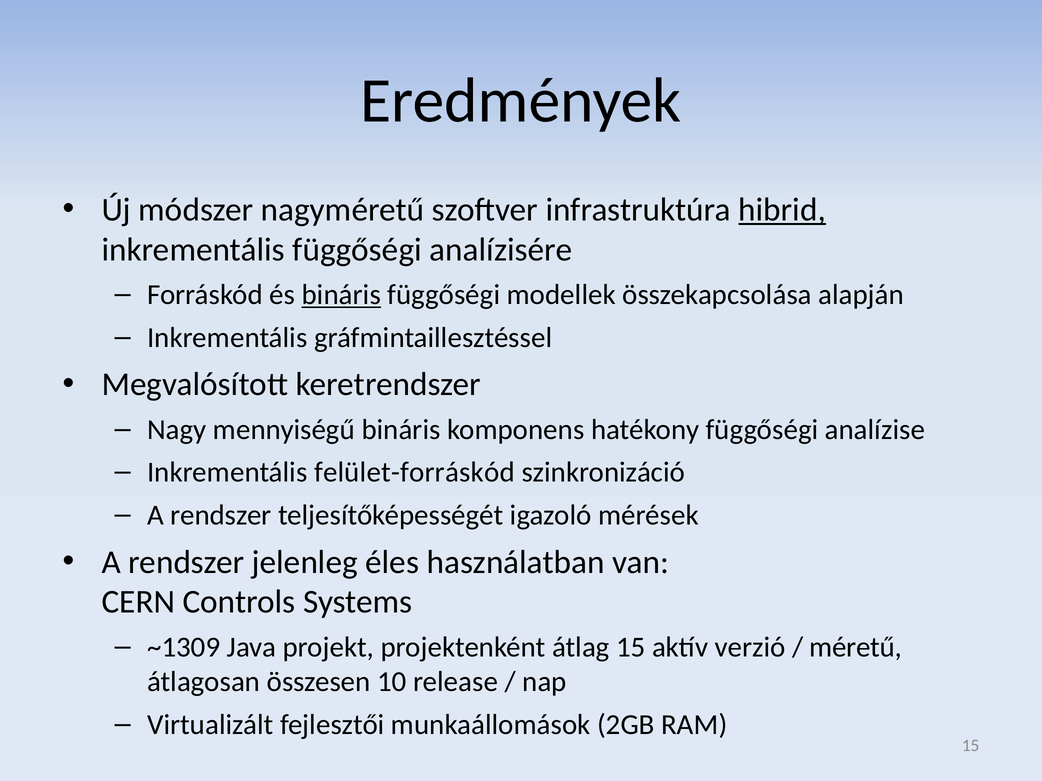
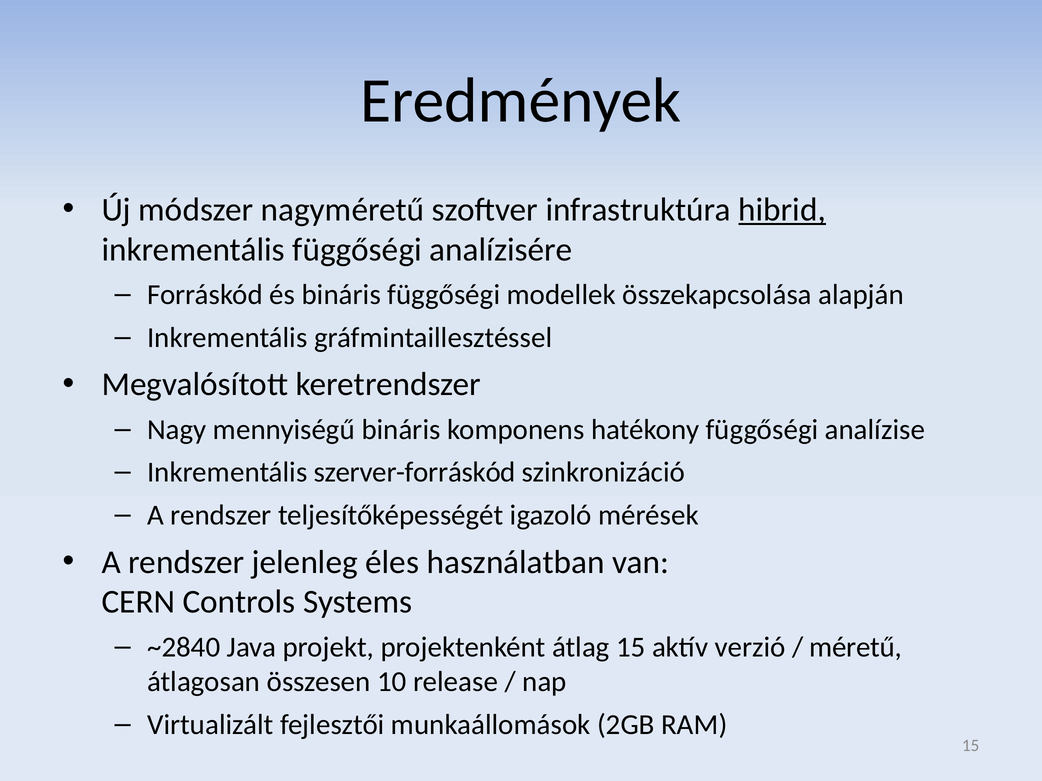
bináris at (341, 295) underline: present -> none
felület-forráskód: felület-forráskód -> szerver-forráskód
~1309: ~1309 -> ~2840
